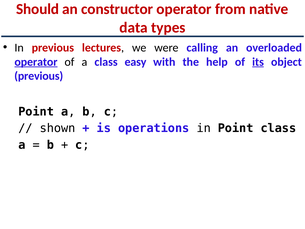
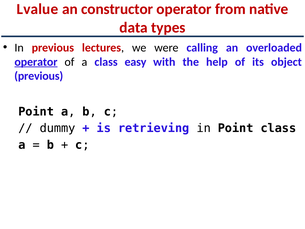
Should: Should -> Lvalue
its underline: present -> none
shown: shown -> dummy
operations: operations -> retrieving
